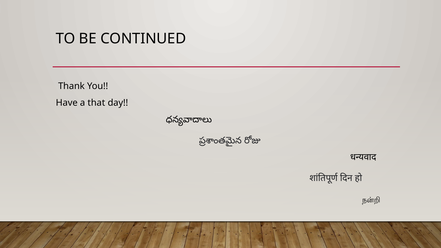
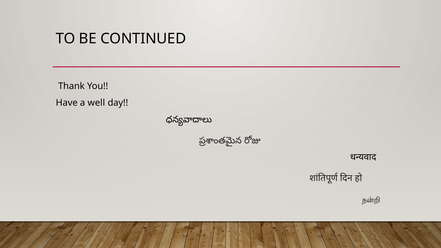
that: that -> well
